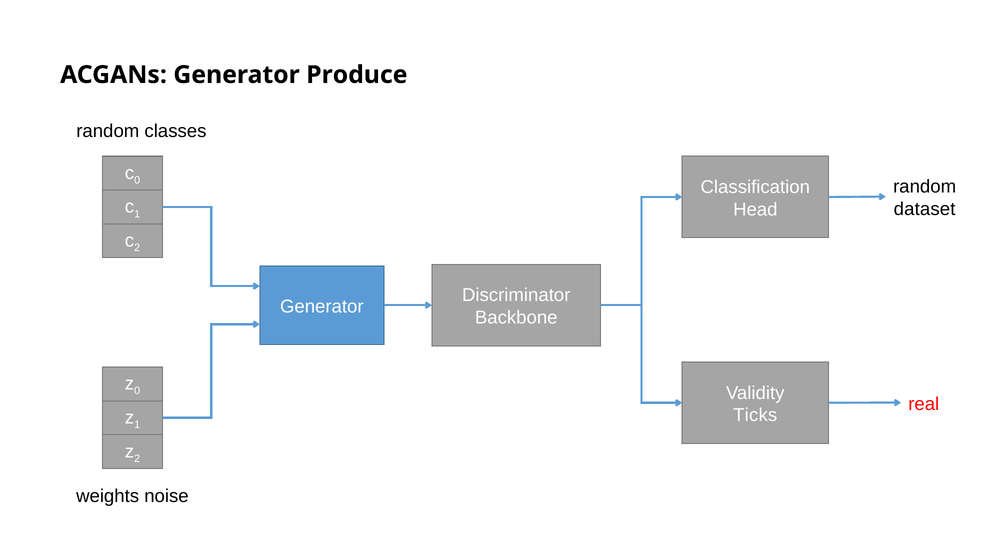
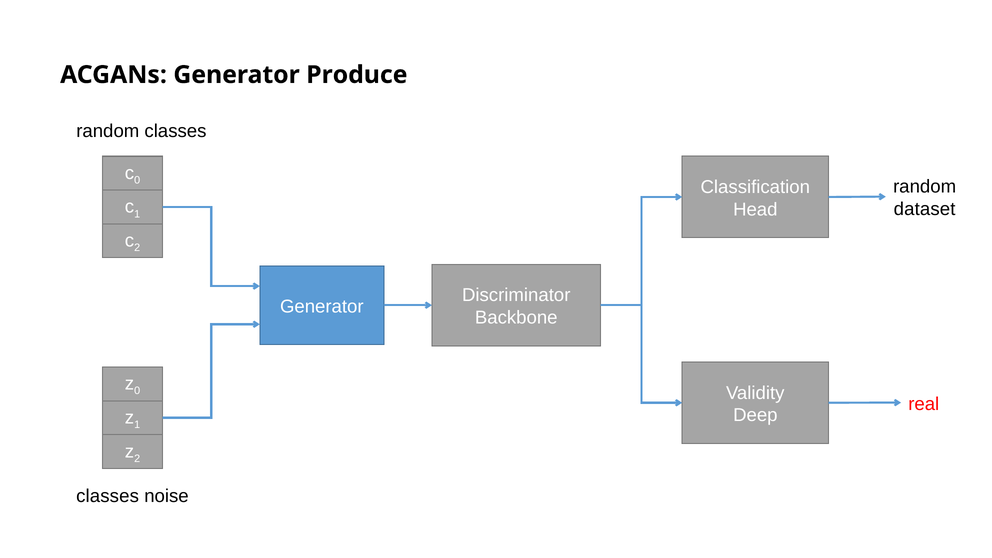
Ticks: Ticks -> Deep
weights at (108, 496): weights -> classes
